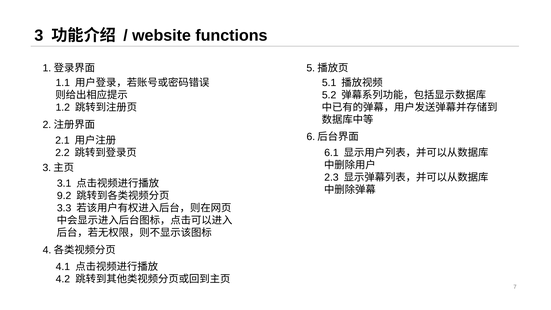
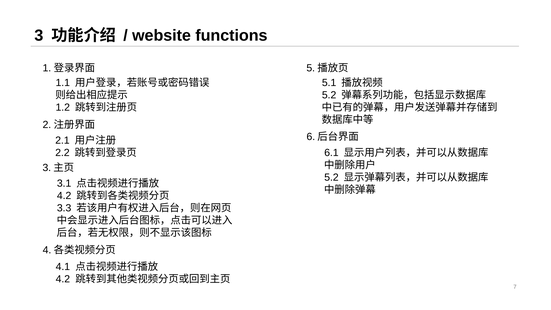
2.3 at (331, 177): 2.3 -> 5.2
9.2 at (64, 196): 9.2 -> 4.2
